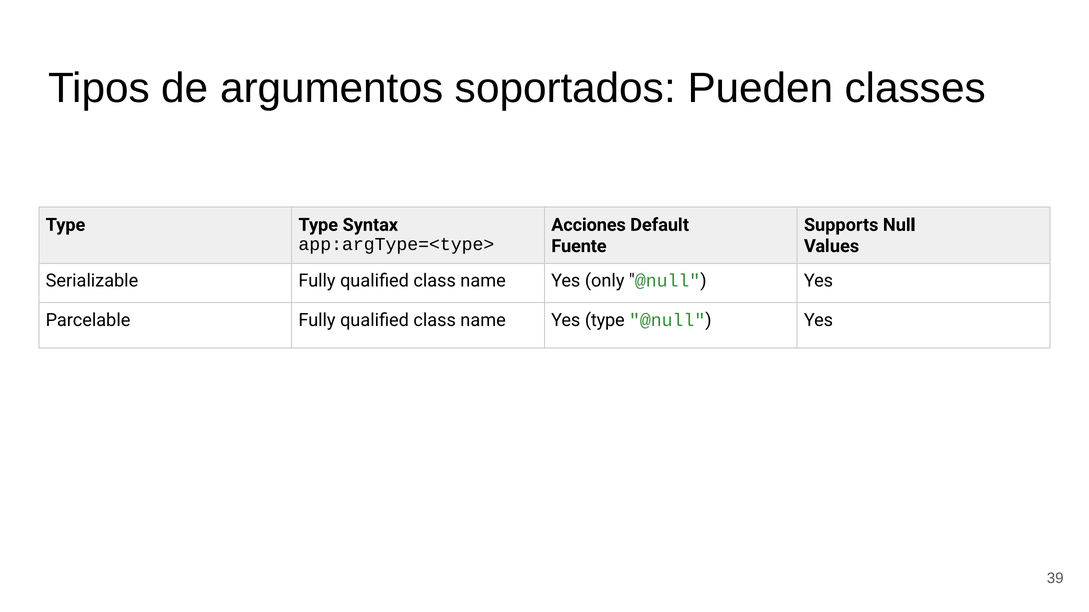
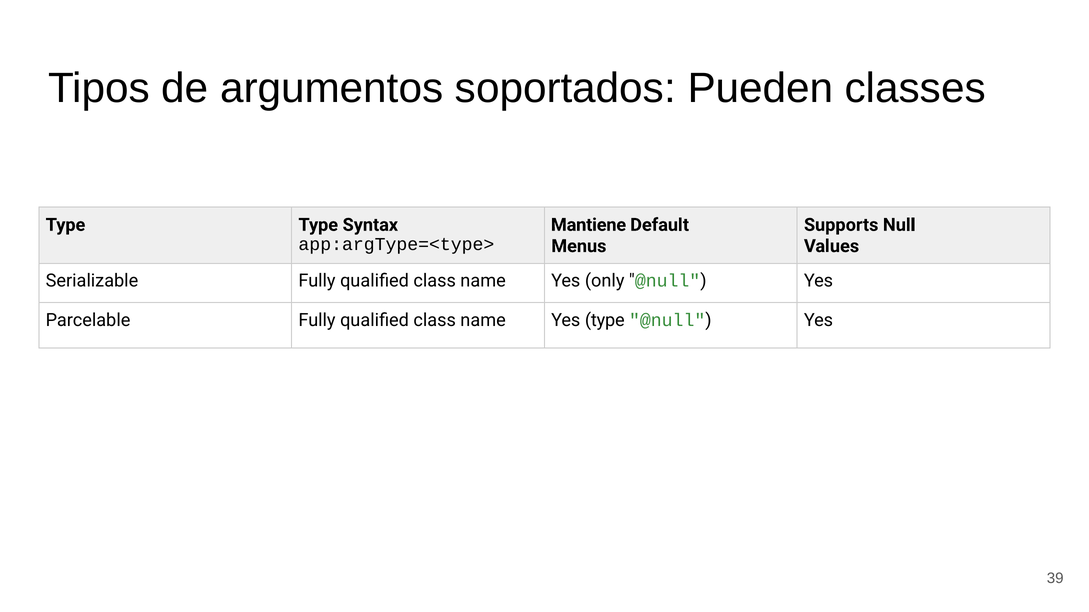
Acciones: Acciones -> Mantiene
Fuente: Fuente -> Menus
